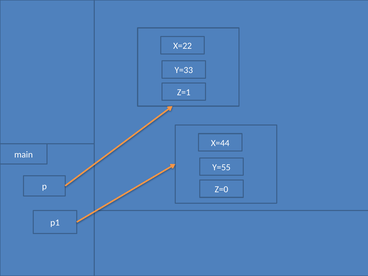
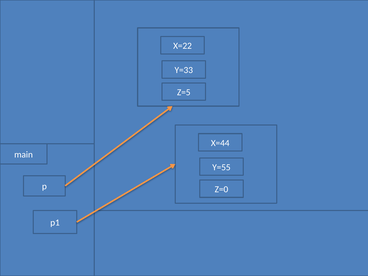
Z=1: Z=1 -> Z=5
